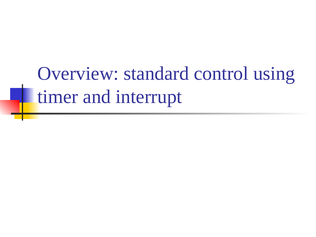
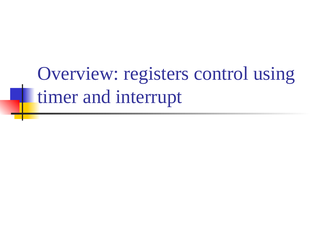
standard: standard -> registers
